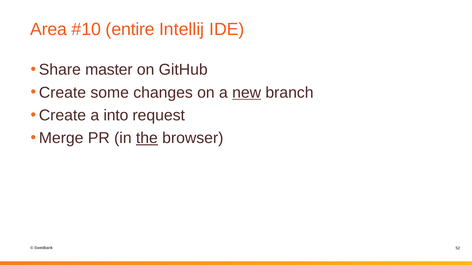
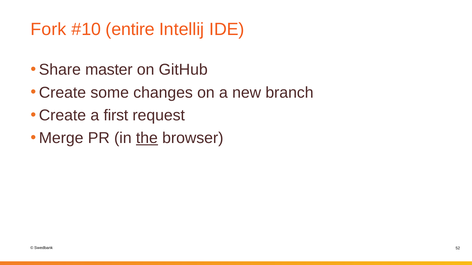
Area: Area -> Fork
new underline: present -> none
into: into -> first
